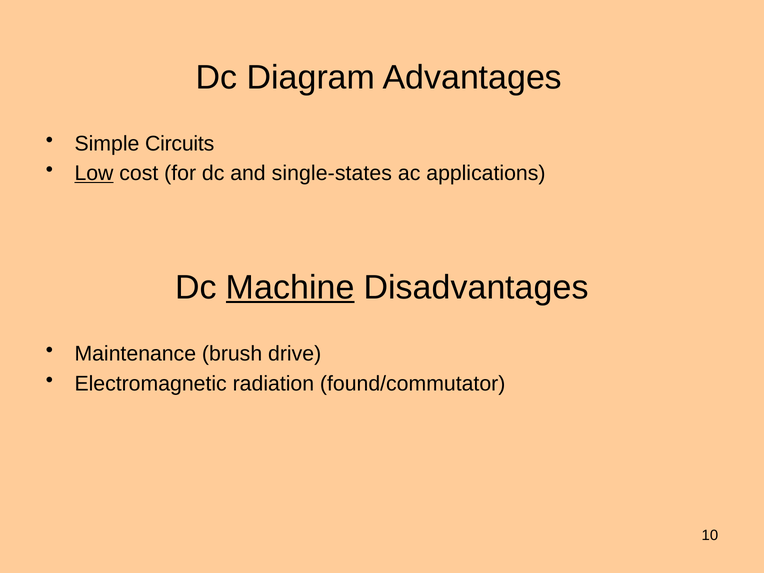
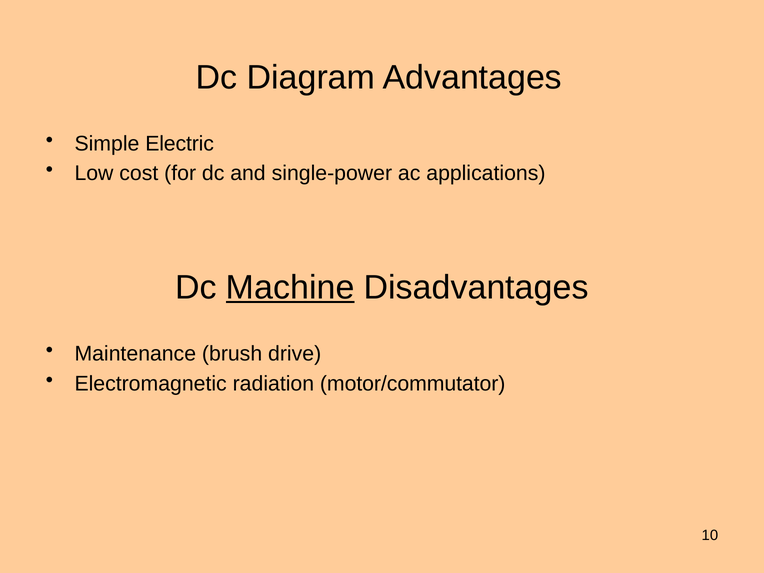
Circuits: Circuits -> Electric
Low underline: present -> none
single-states: single-states -> single-power
found/commutator: found/commutator -> motor/commutator
